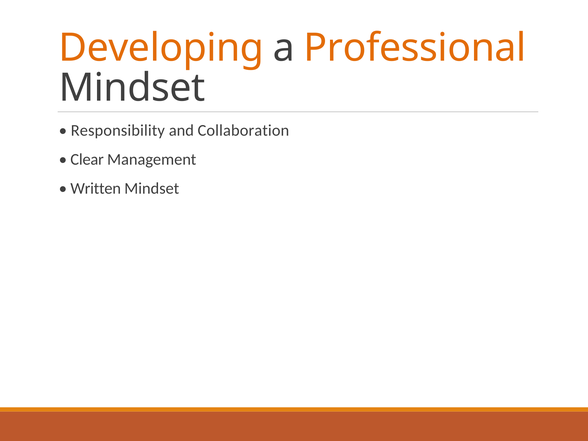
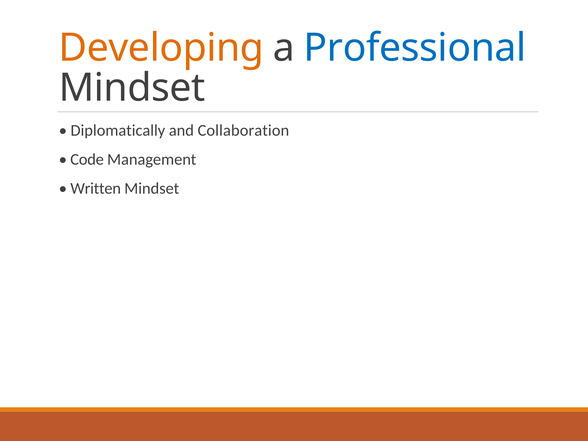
Professional colour: orange -> blue
Responsibility: Responsibility -> Diplomatically
Clear: Clear -> Code
